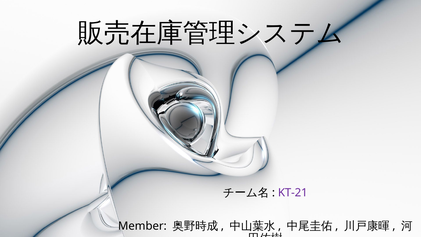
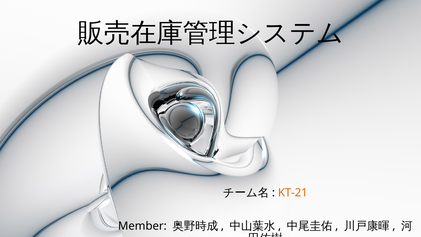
KT-21 colour: purple -> orange
